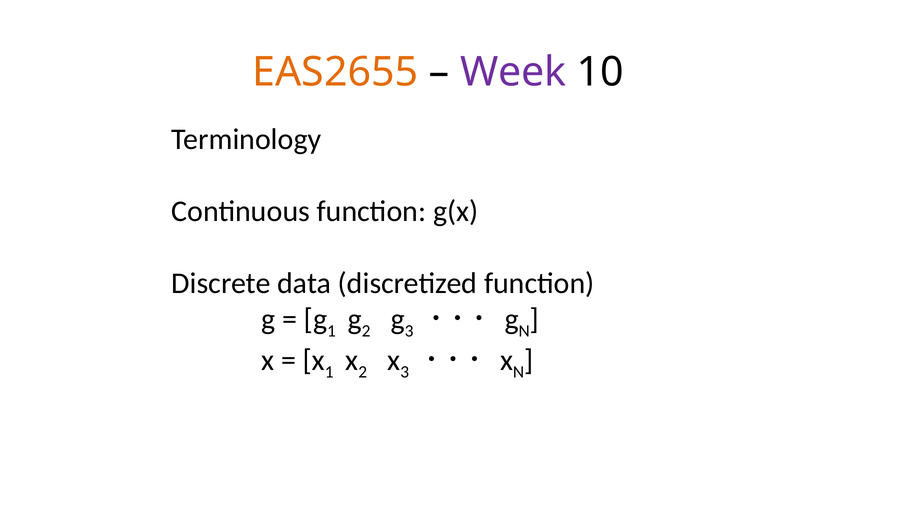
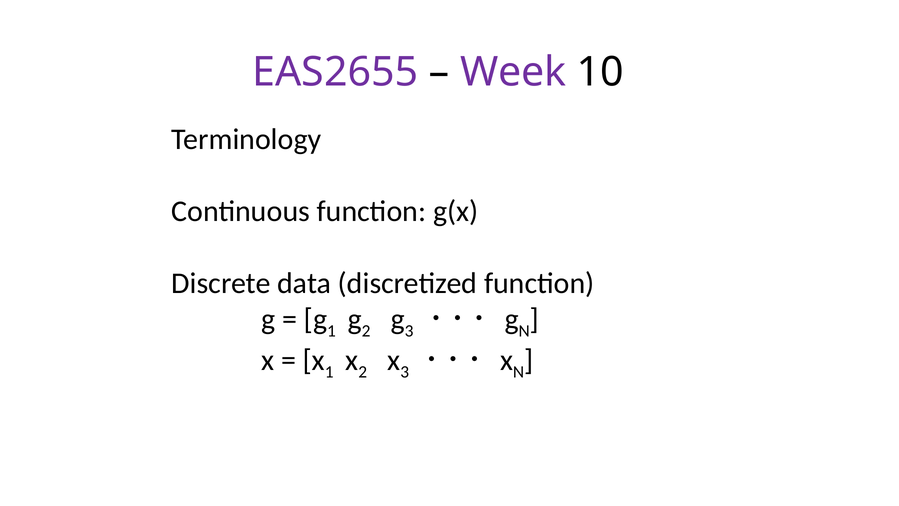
EAS2655 colour: orange -> purple
